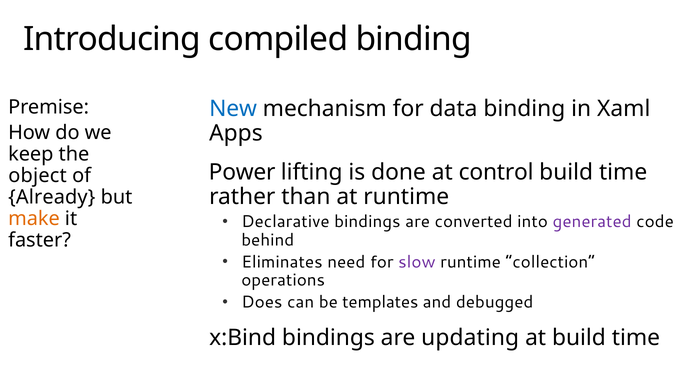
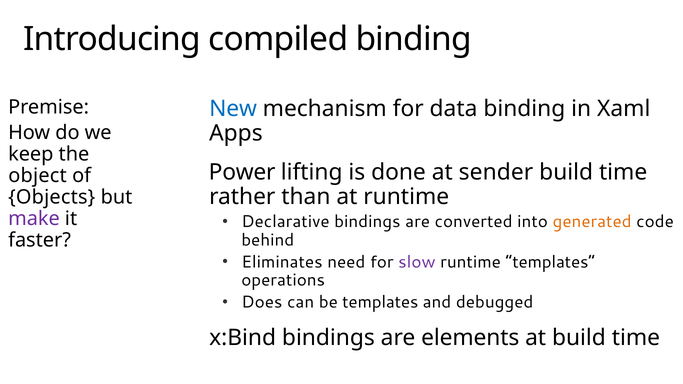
control: control -> sender
Already: Already -> Objects
make colour: orange -> purple
generated colour: purple -> orange
runtime collection: collection -> templates
updating: updating -> elements
